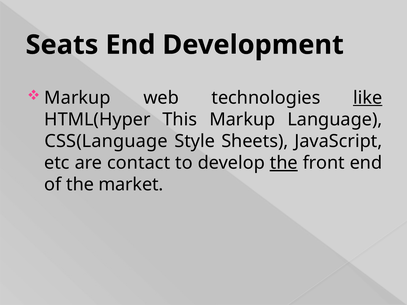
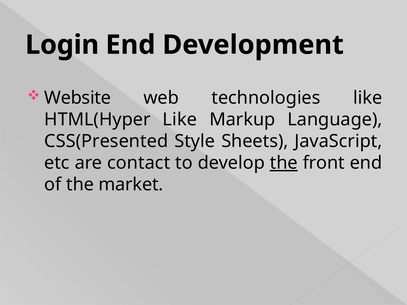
Seats: Seats -> Login
Markup at (77, 98): Markup -> Website
like at (368, 98) underline: present -> none
HTML(Hyper This: This -> Like
CSS(Language: CSS(Language -> CSS(Presented
